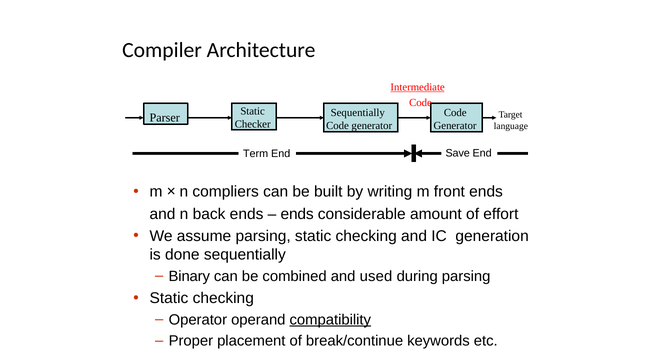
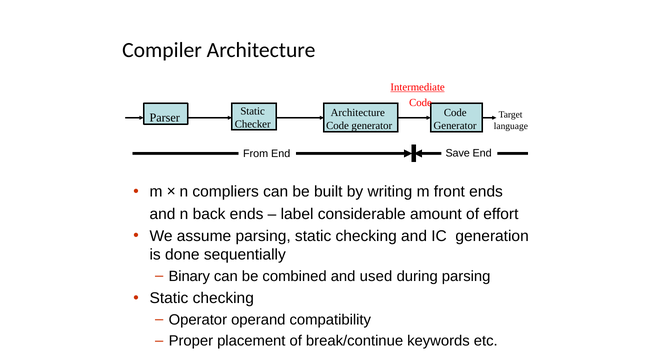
Sequentially at (358, 113): Sequentially -> Architecture
Term: Term -> From
ends at (297, 215): ends -> label
compatibility underline: present -> none
